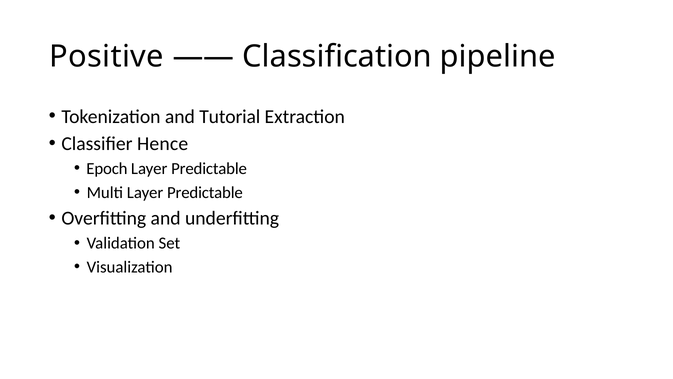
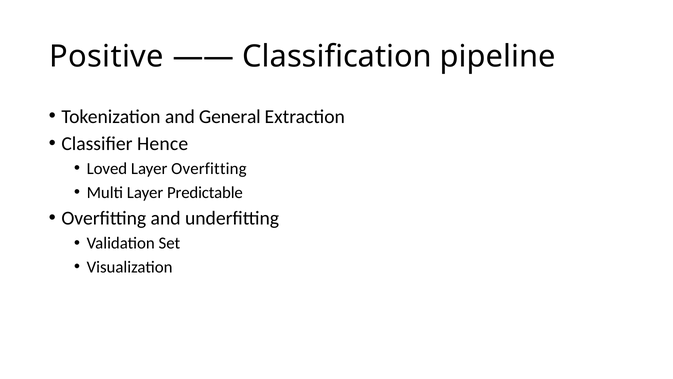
Tutorial: Tutorial -> General
Epoch: Epoch -> Loved
Predictable at (209, 169): Predictable -> Overfitting
